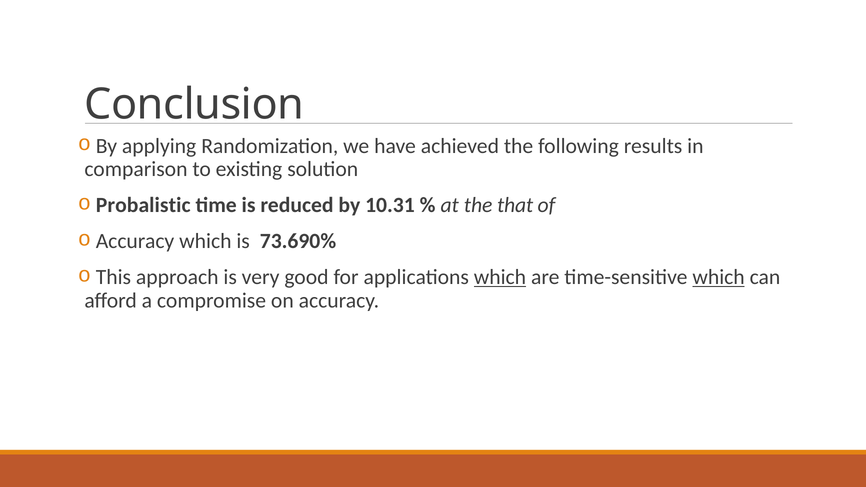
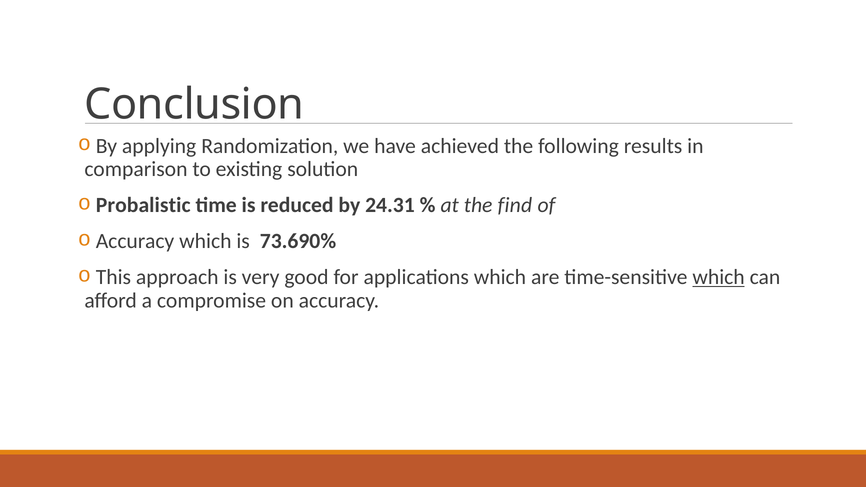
10.31: 10.31 -> 24.31
that: that -> find
which at (500, 277) underline: present -> none
